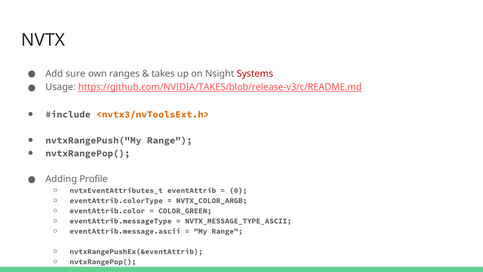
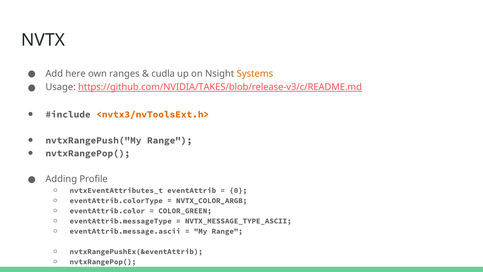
sure: sure -> here
takes: takes -> cudla
Systems colour: red -> orange
